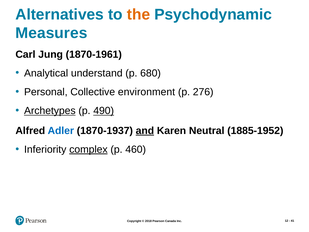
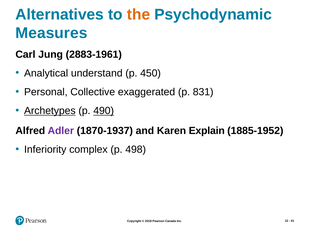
1870-1961: 1870-1961 -> 2883-1961
680: 680 -> 450
environment: environment -> exaggerated
276: 276 -> 831
Adler colour: blue -> purple
and underline: present -> none
Neutral: Neutral -> Explain
complex underline: present -> none
460: 460 -> 498
